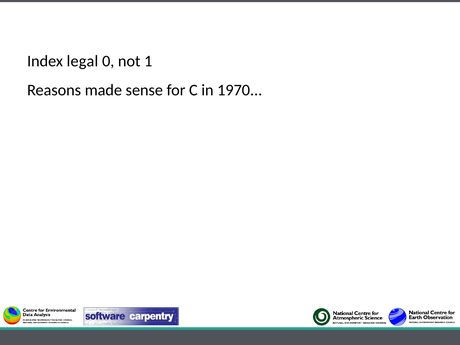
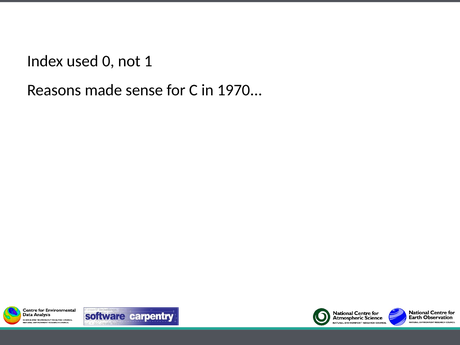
legal: legal -> used
